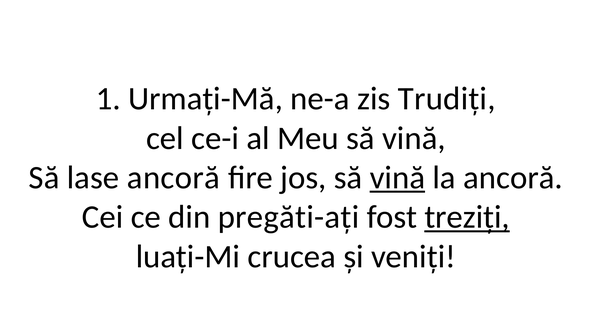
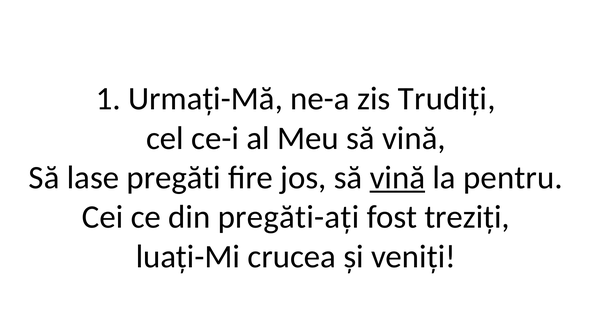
lase ancoră: ancoră -> pregăti
la ancoră: ancoră -> pentru
treziți underline: present -> none
